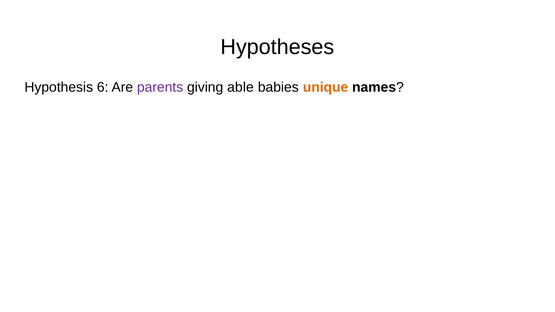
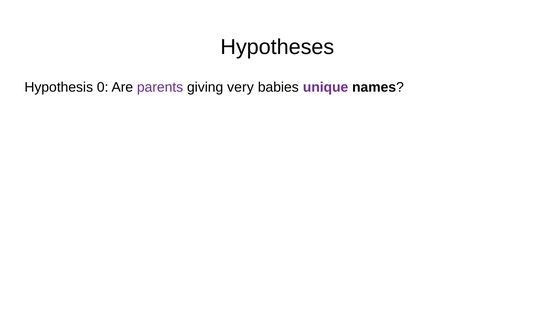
6: 6 -> 0
able: able -> very
unique colour: orange -> purple
